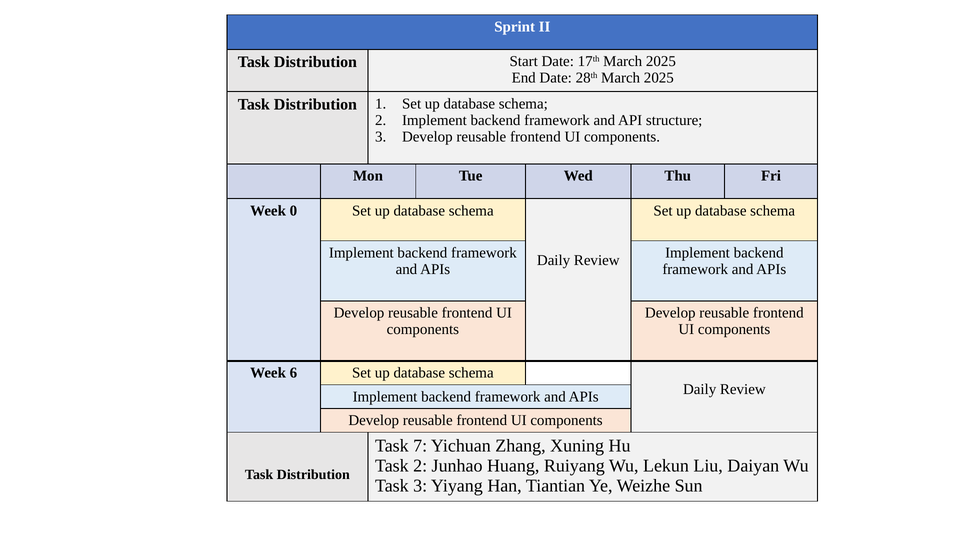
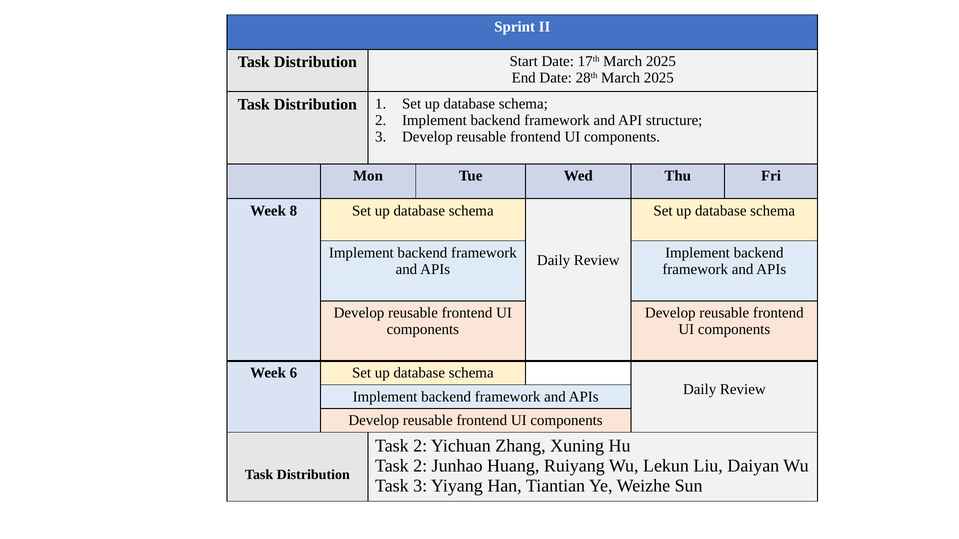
0: 0 -> 8
7 at (420, 446): 7 -> 2
